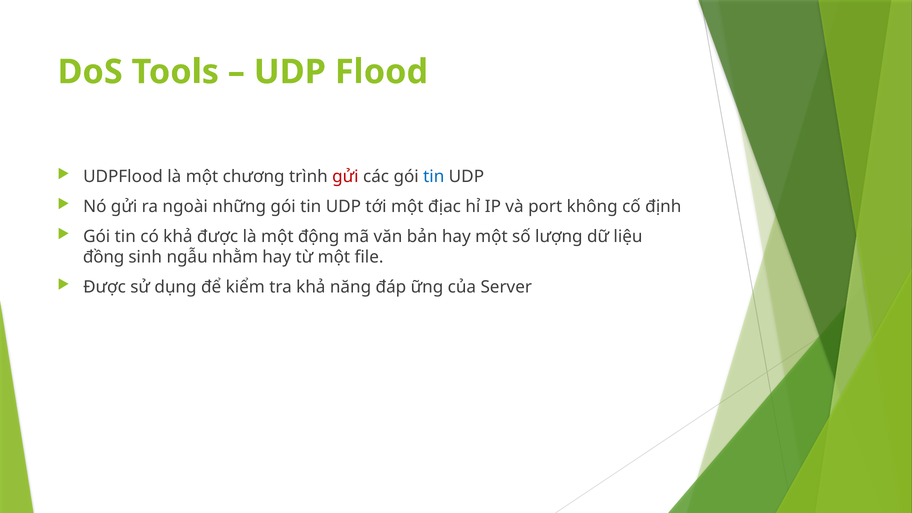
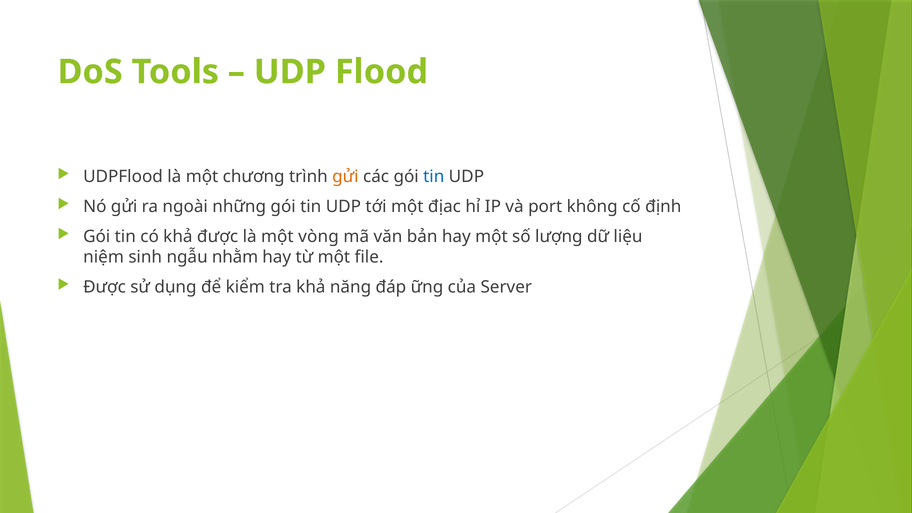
gửi at (345, 177) colour: red -> orange
động: động -> vòng
đồng: đồng -> niệm
